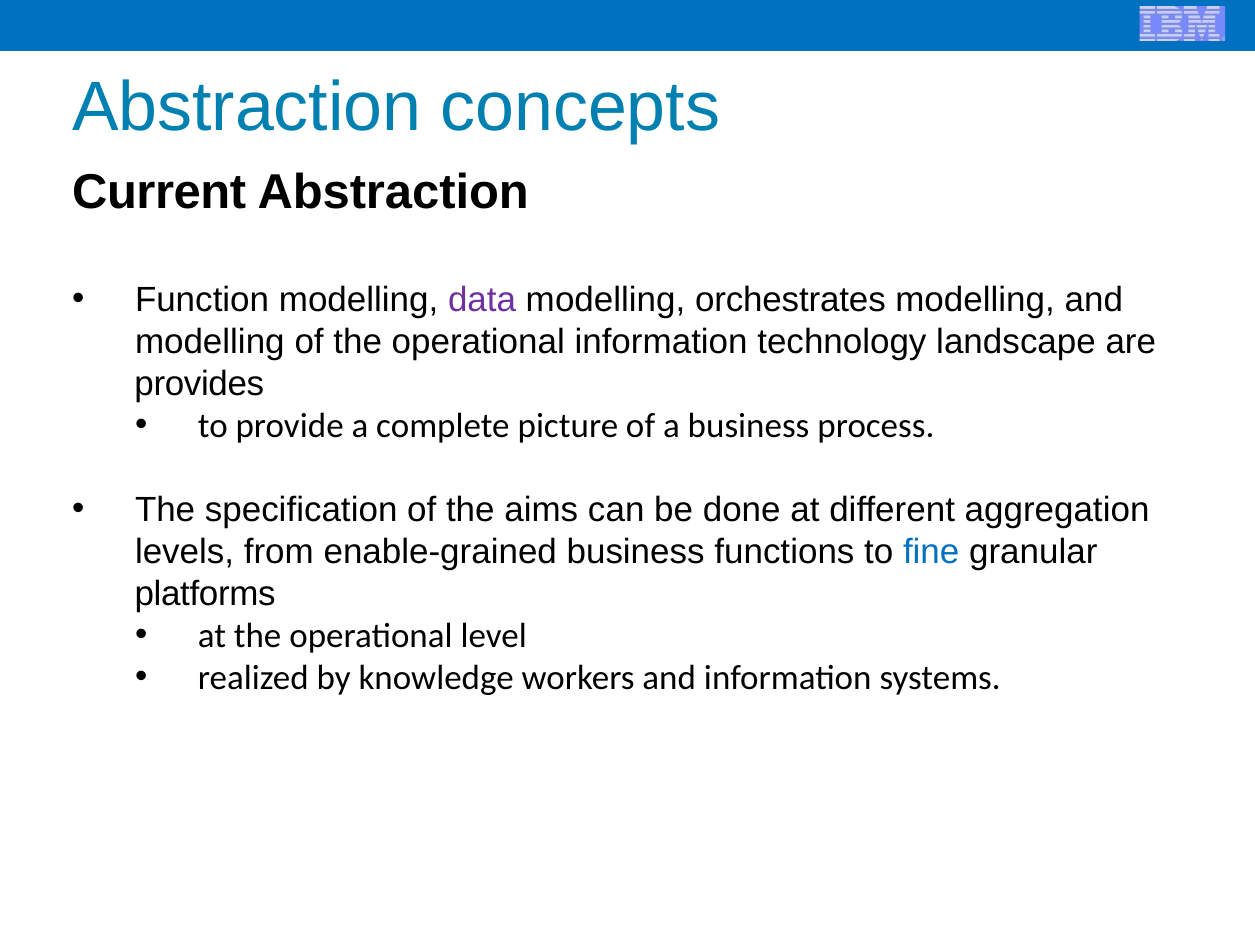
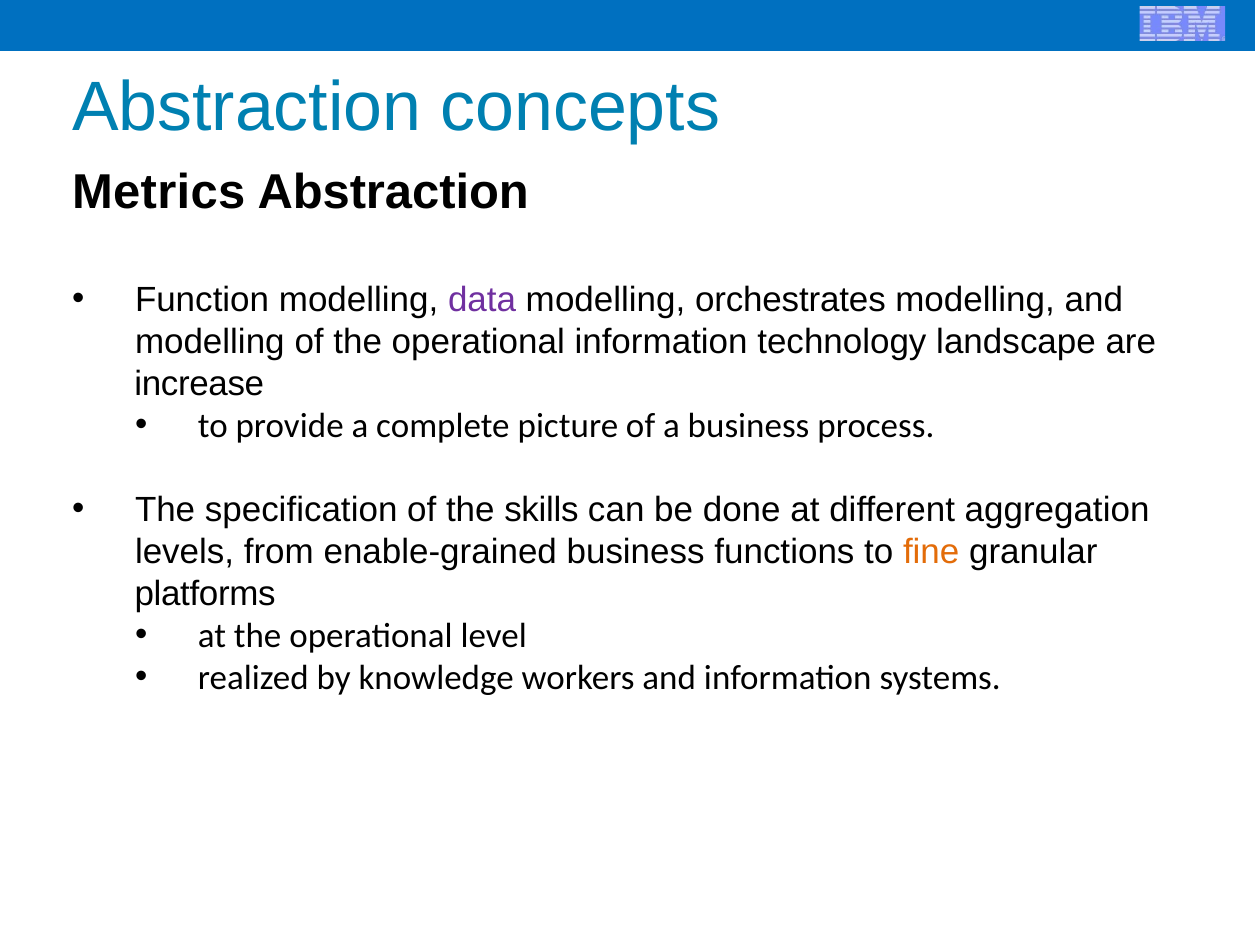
Current: Current -> Metrics
provides: provides -> increase
aims: aims -> skills
fine colour: blue -> orange
